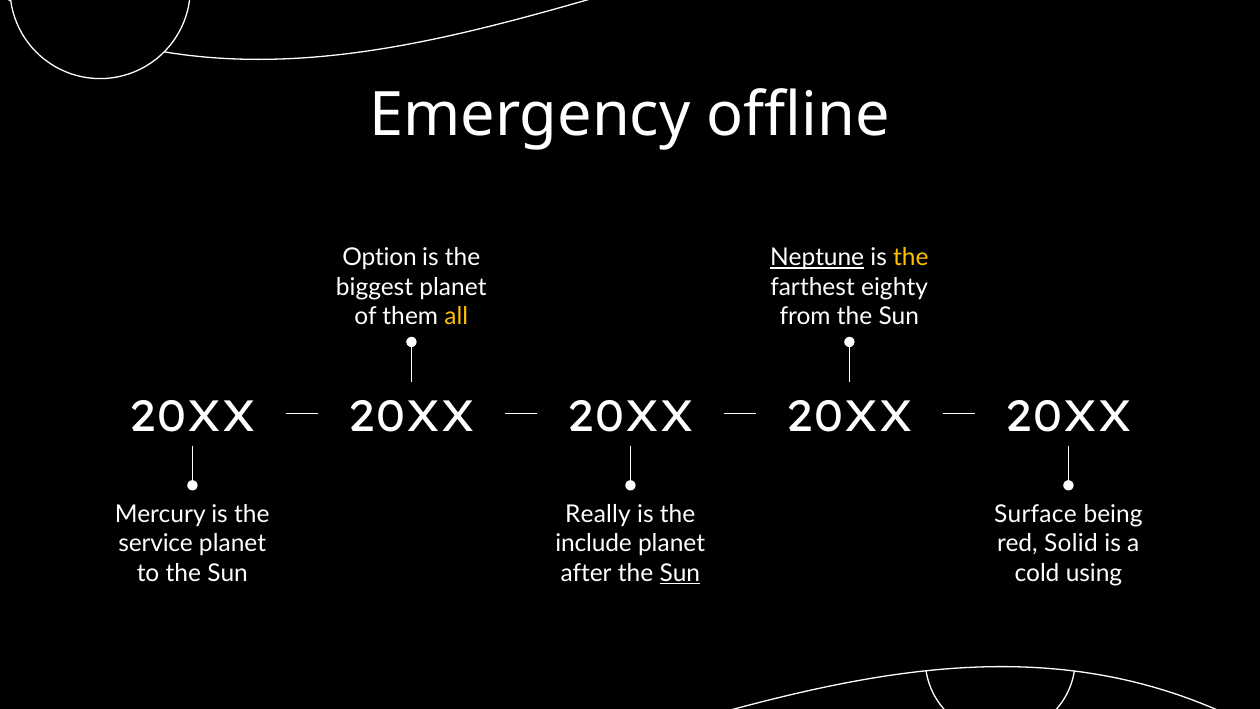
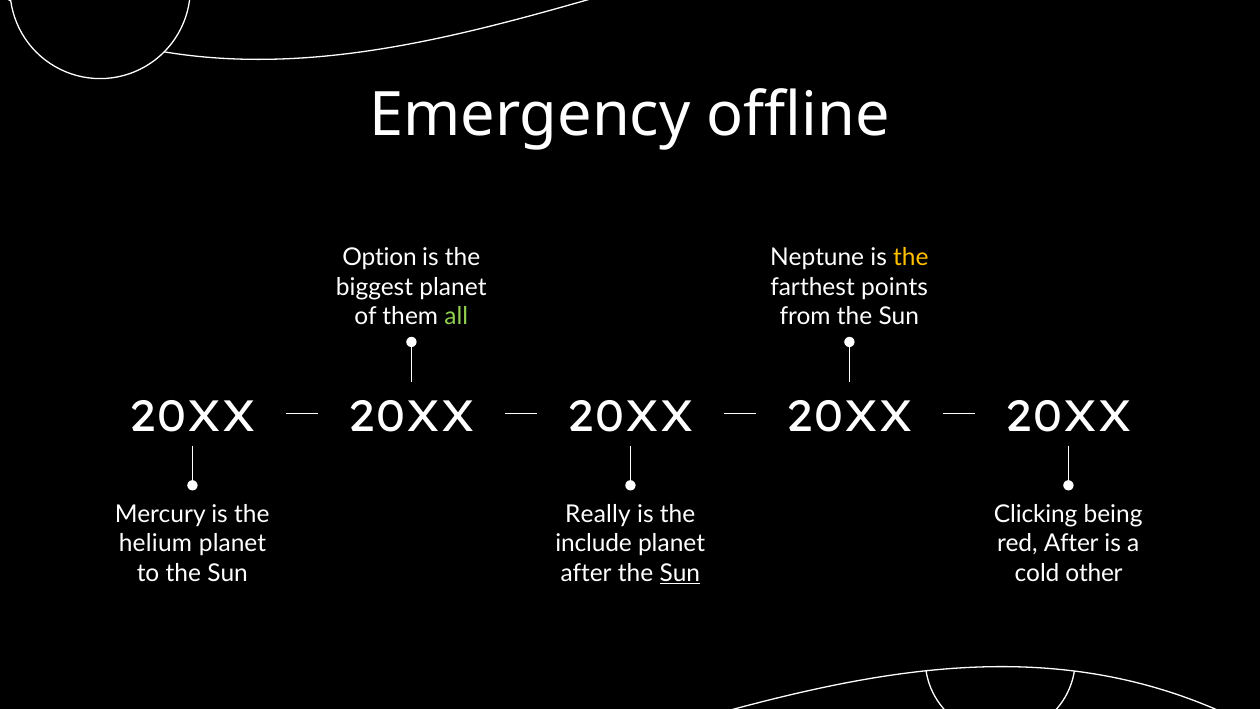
Neptune underline: present -> none
eighty: eighty -> points
all colour: yellow -> light green
Surface: Surface -> Clicking
service: service -> helium
red Solid: Solid -> After
using: using -> other
